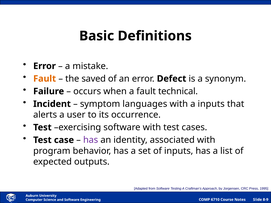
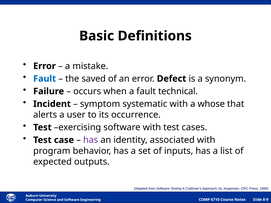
Fault at (45, 79) colour: orange -> blue
languages: languages -> systematic
a inputs: inputs -> whose
